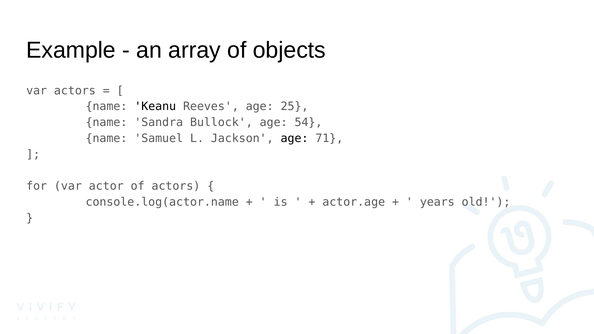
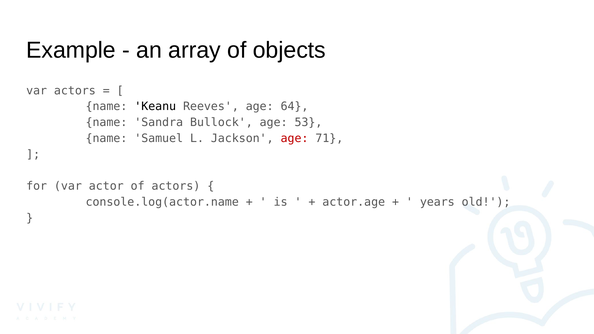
25: 25 -> 64
54: 54 -> 53
age at (295, 138) colour: black -> red
